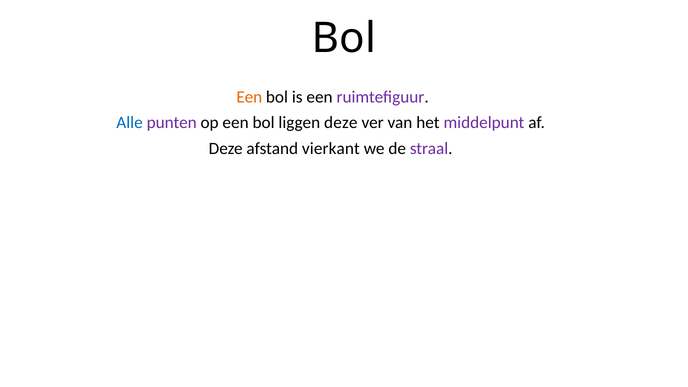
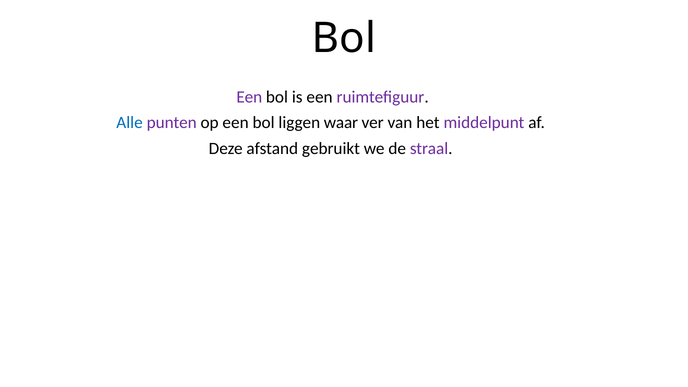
Een at (249, 97) colour: orange -> purple
liggen deze: deze -> waar
vierkant: vierkant -> gebruikt
